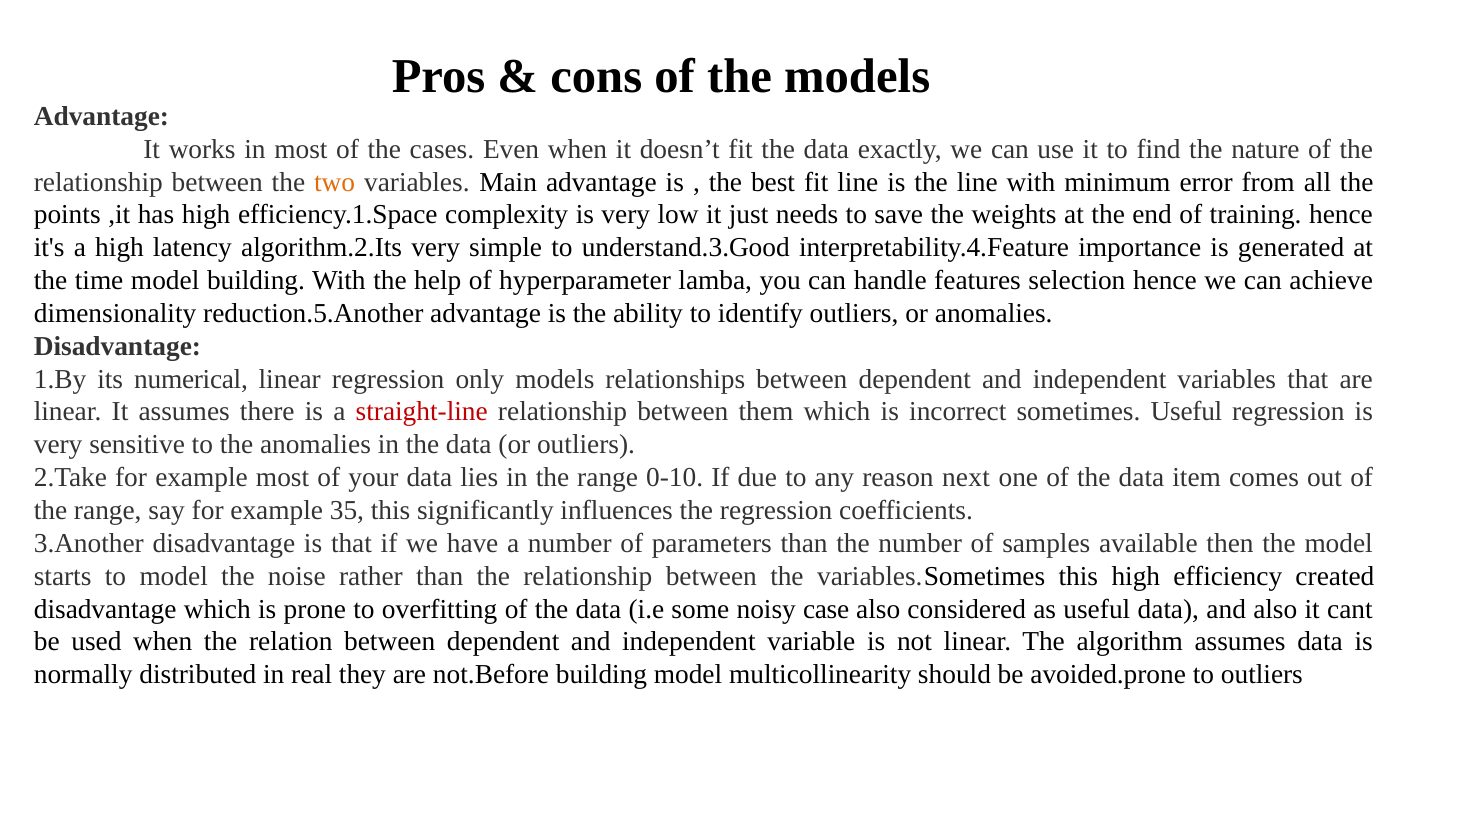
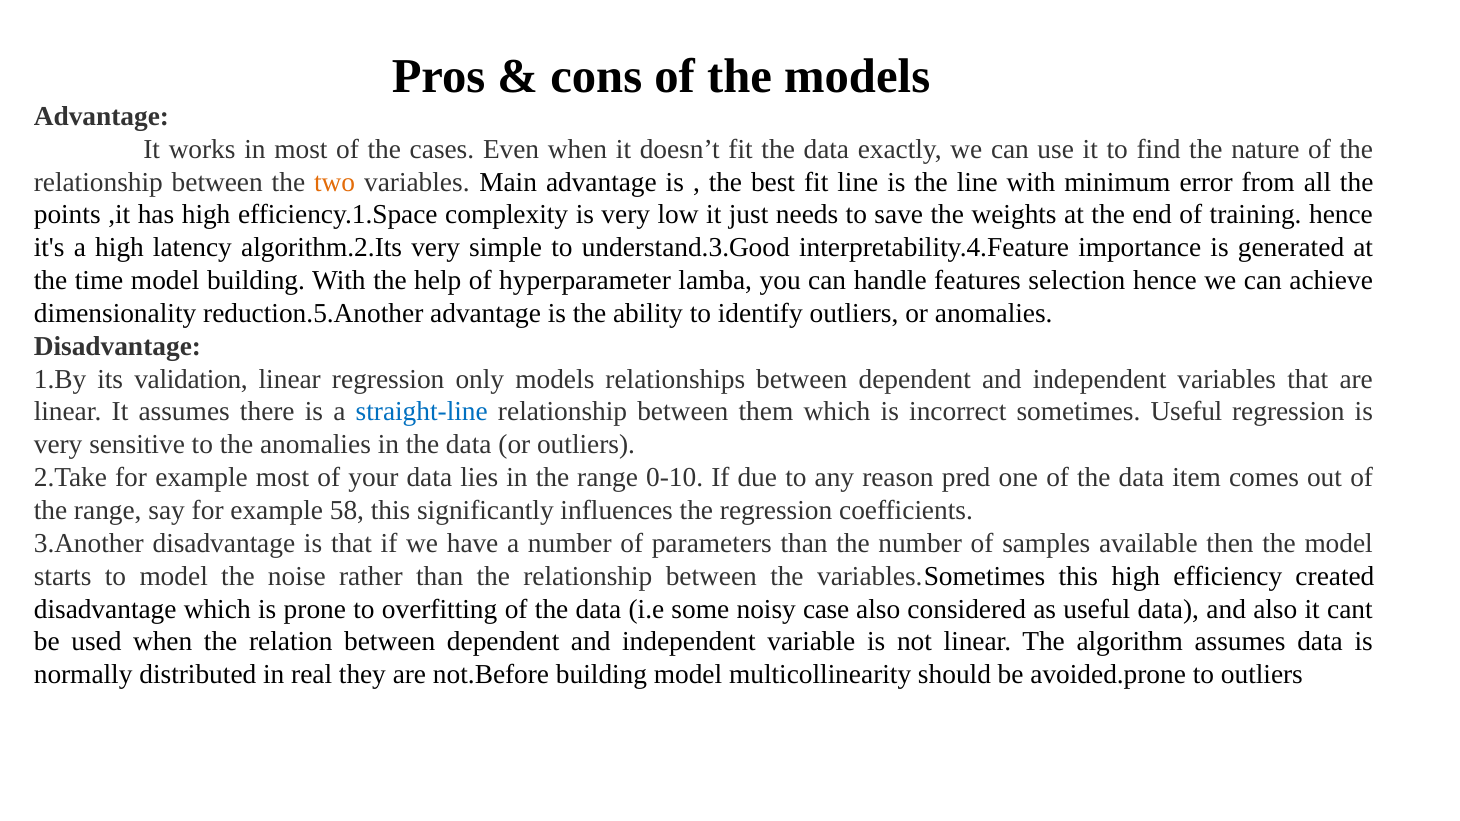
numerical: numerical -> validation
straight-line colour: red -> blue
next: next -> pred
35: 35 -> 58
